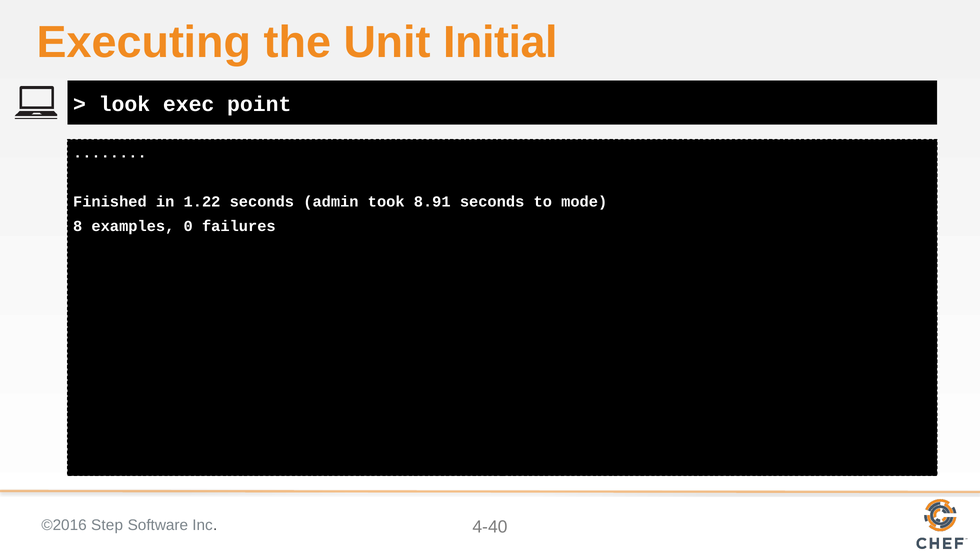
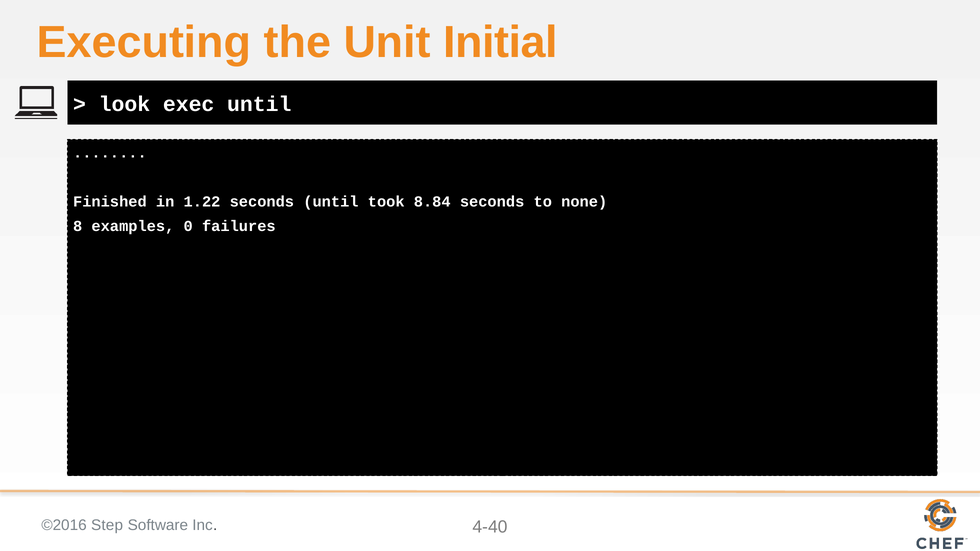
exec point: point -> until
seconds admin: admin -> until
8.91: 8.91 -> 8.84
mode: mode -> none
